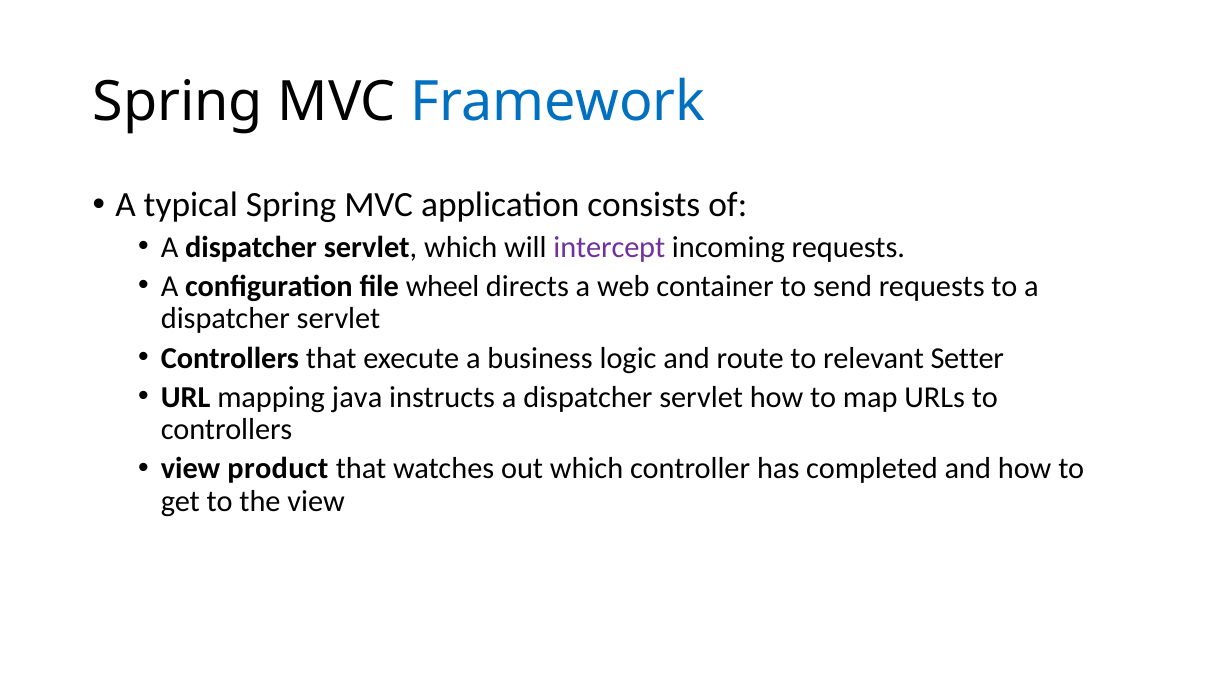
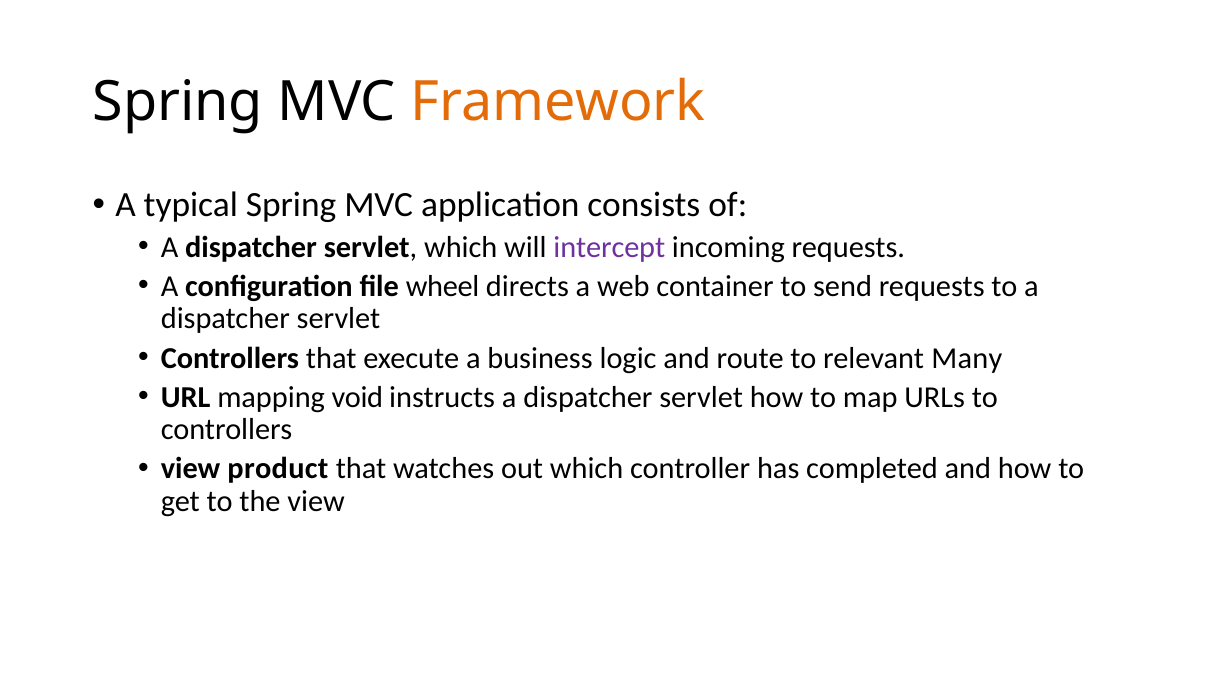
Framework colour: blue -> orange
Setter: Setter -> Many
java: java -> void
